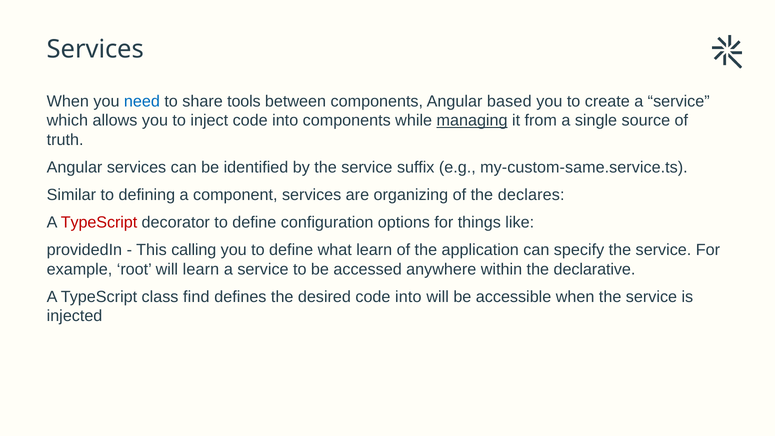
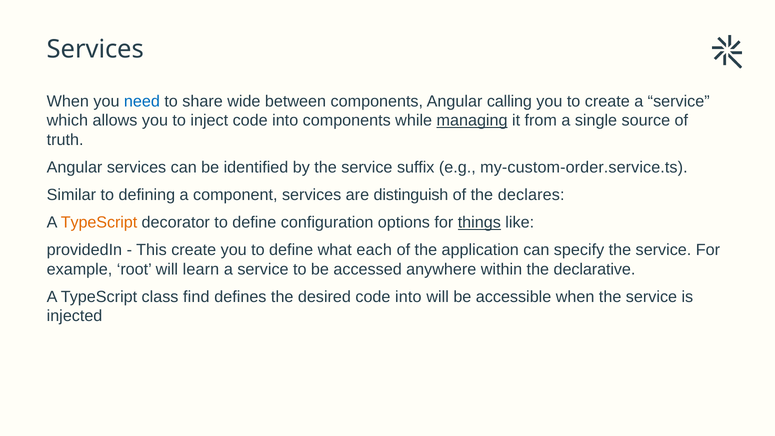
tools: tools -> wide
based: based -> calling
my-custom-same.service.ts: my-custom-same.service.ts -> my-custom-order.service.ts
organizing: organizing -> distinguish
TypeScript at (99, 222) colour: red -> orange
things underline: none -> present
This calling: calling -> create
what learn: learn -> each
